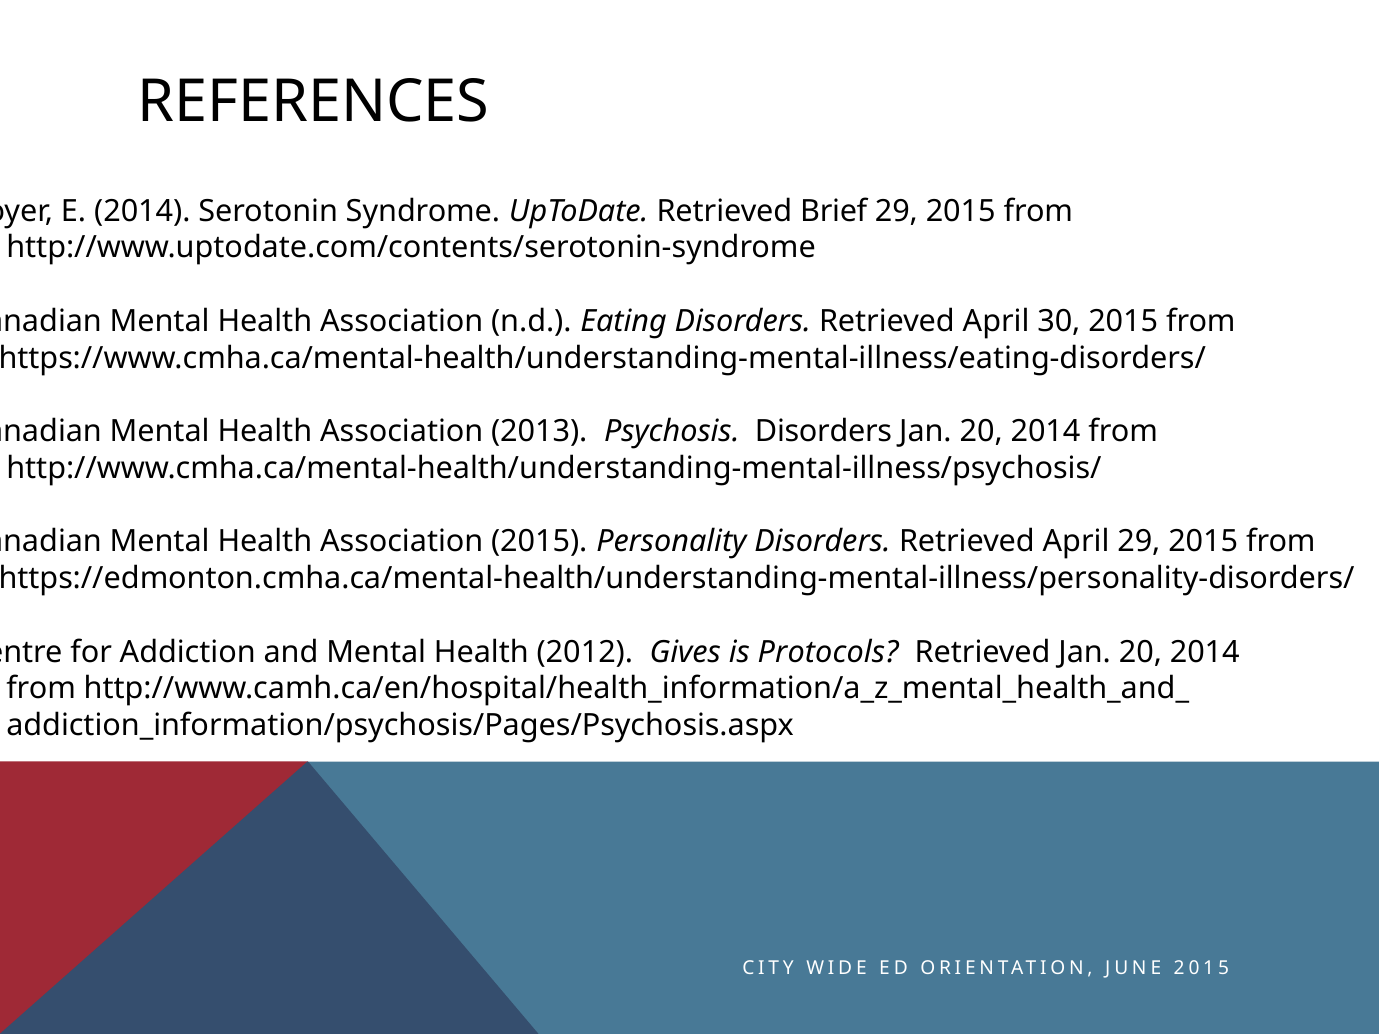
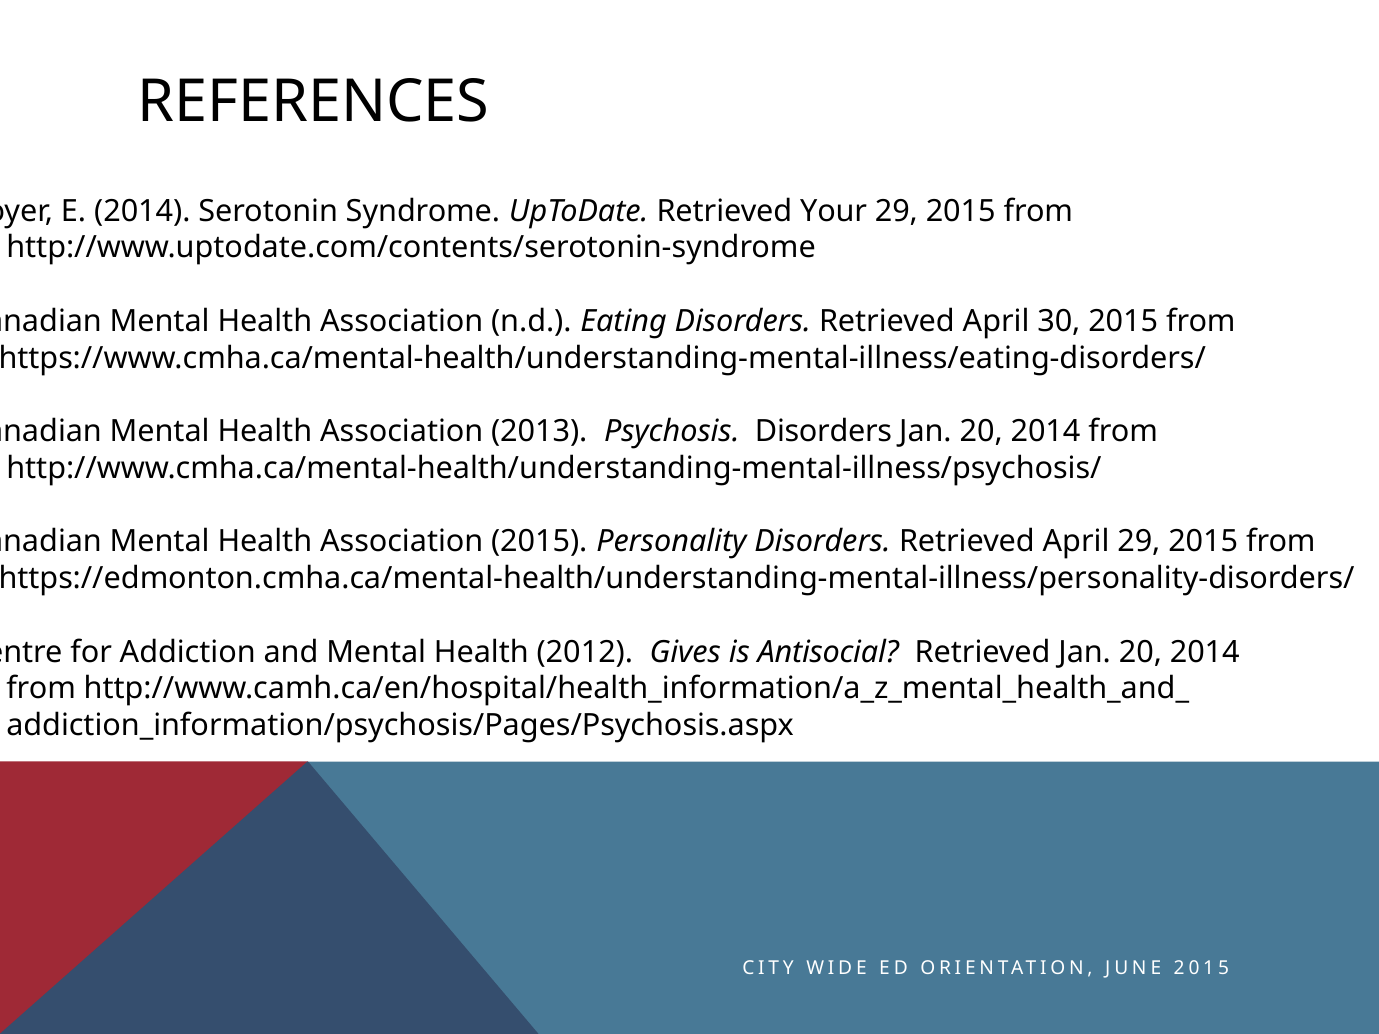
Brief: Brief -> Your
Protocols: Protocols -> Antisocial
